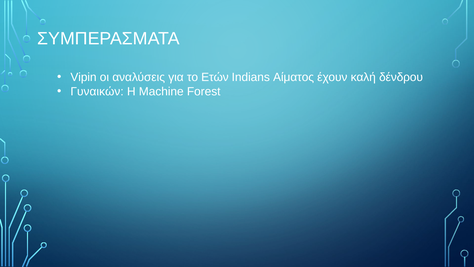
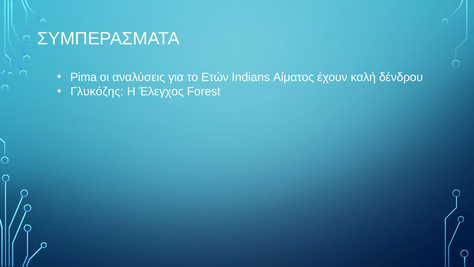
Vipin: Vipin -> Pima
Γυναικών: Γυναικών -> Γλυκόζης
Machine: Machine -> Έλεγχος
